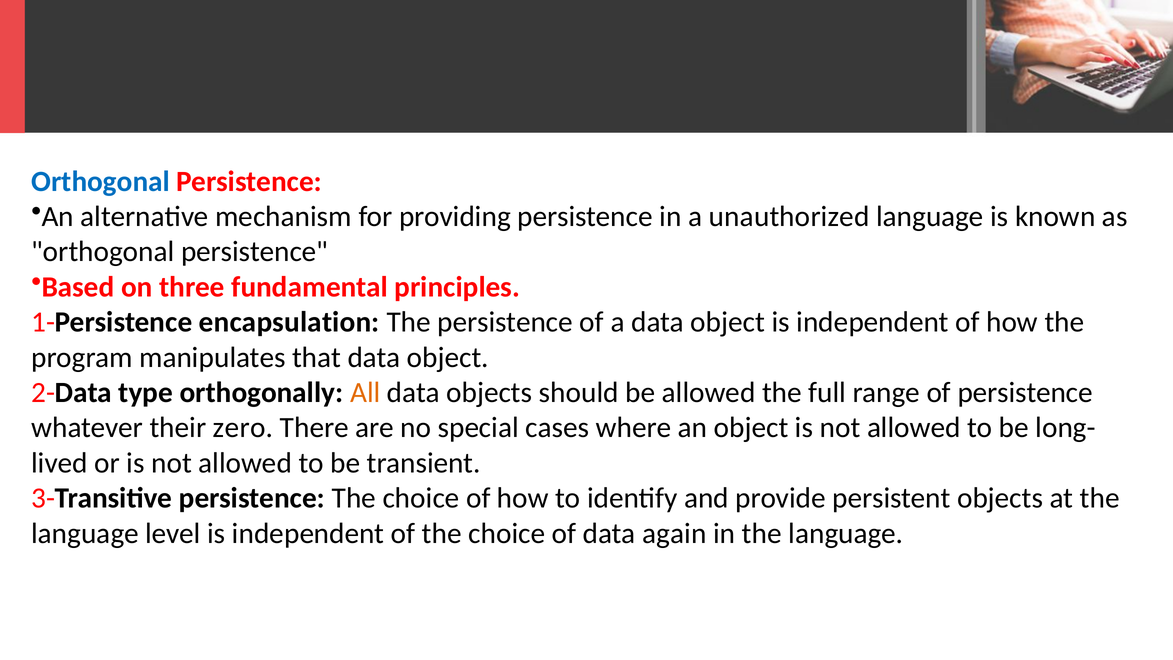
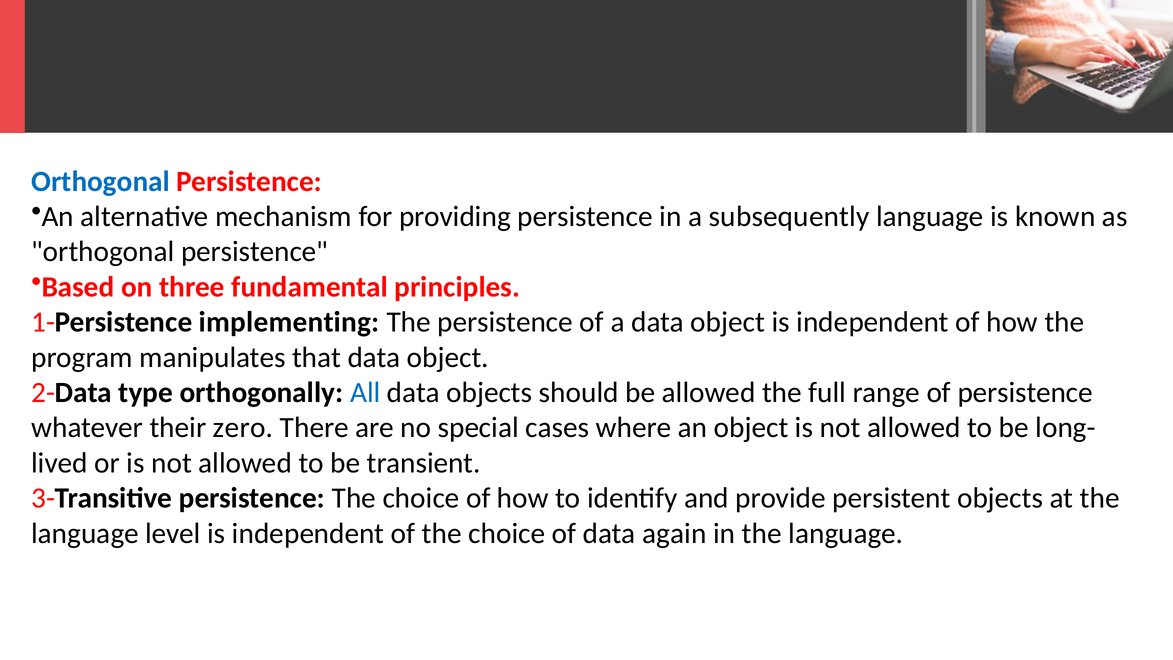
unauthorized: unauthorized -> subsequently
encapsulation: encapsulation -> implementing
All colour: orange -> blue
